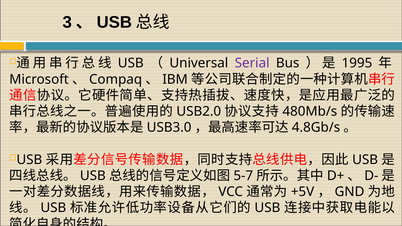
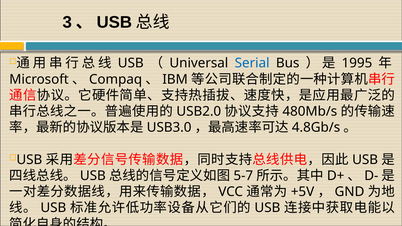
Serial colour: purple -> blue
